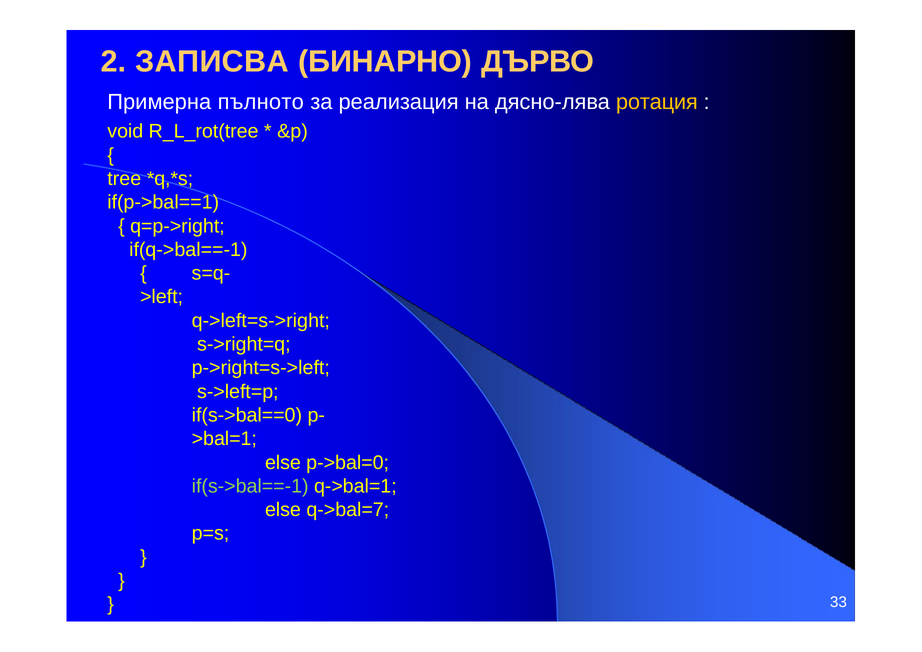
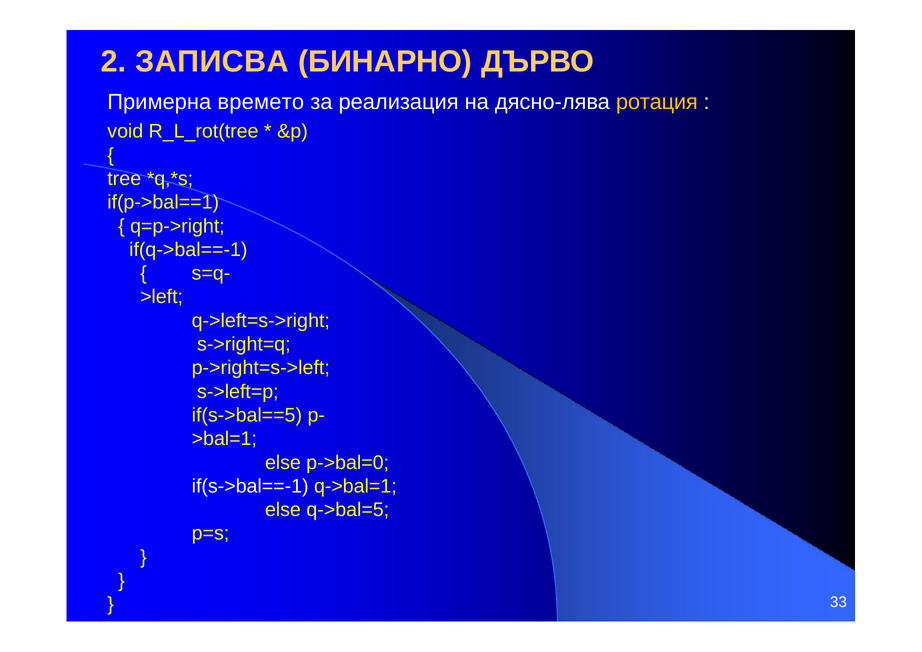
пълното: пълното -> времето
if(s->bal==0: if(s->bal==0 -> if(s->bal==5
if(s->bal==-1 colour: light green -> white
q->bal=7: q->bal=7 -> q->bal=5
